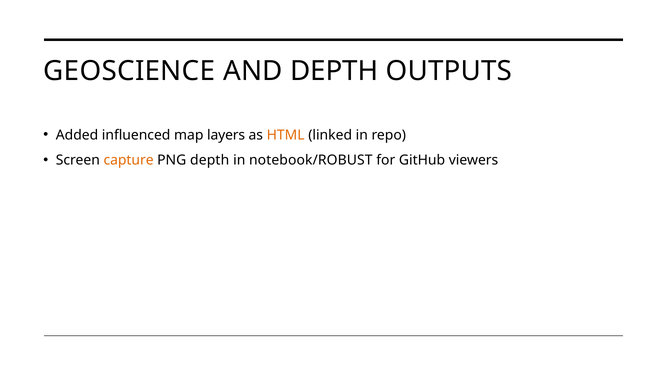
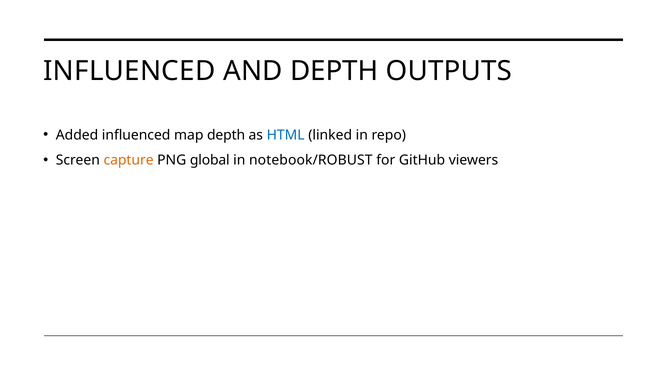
GEOSCIENCE at (129, 71): GEOSCIENCE -> INFLUENCED
map layers: layers -> depth
HTML colour: orange -> blue
PNG depth: depth -> global
